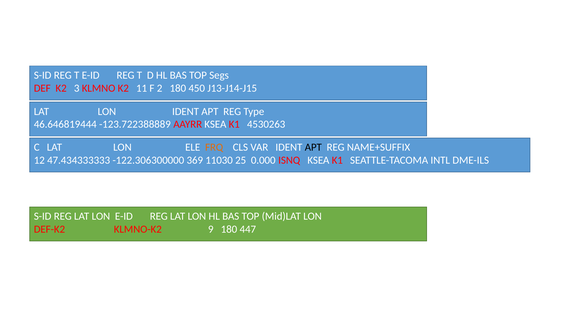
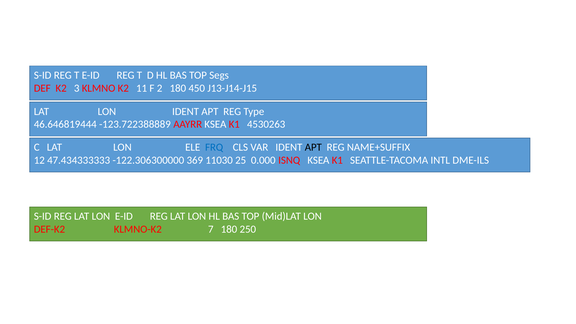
FRQ colour: orange -> blue
9: 9 -> 7
447: 447 -> 250
